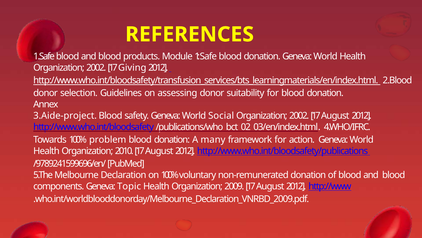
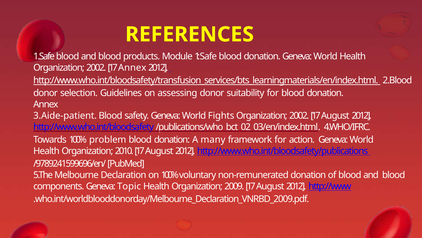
17 Giving: Giving -> Annex
3.Aide-project: 3.Aide-project -> 3.Aide-patient
Social: Social -> Fights
